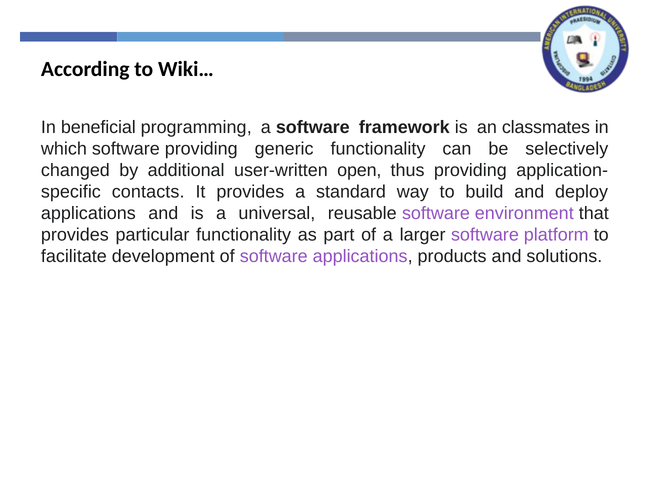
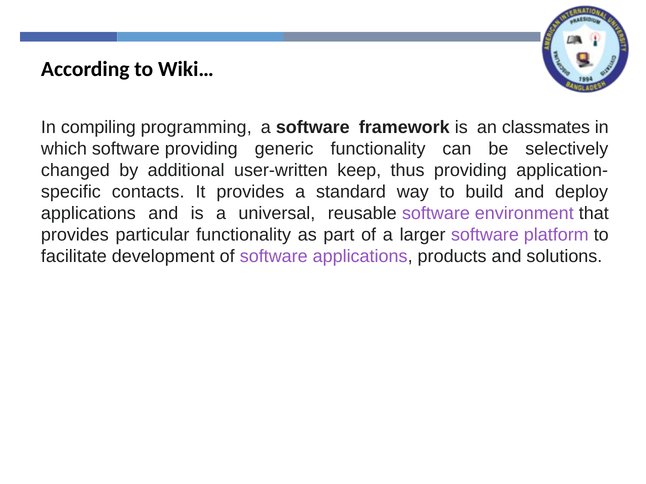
beneficial: beneficial -> compiling
open: open -> keep
